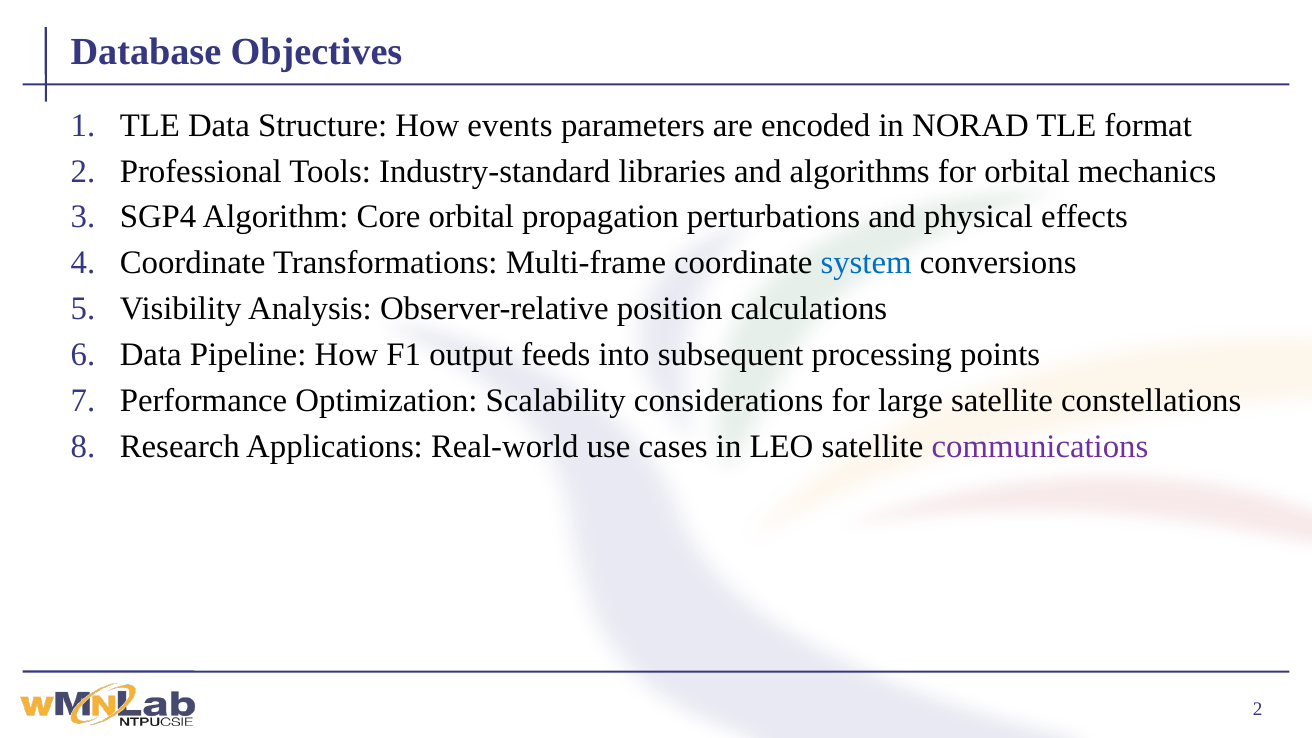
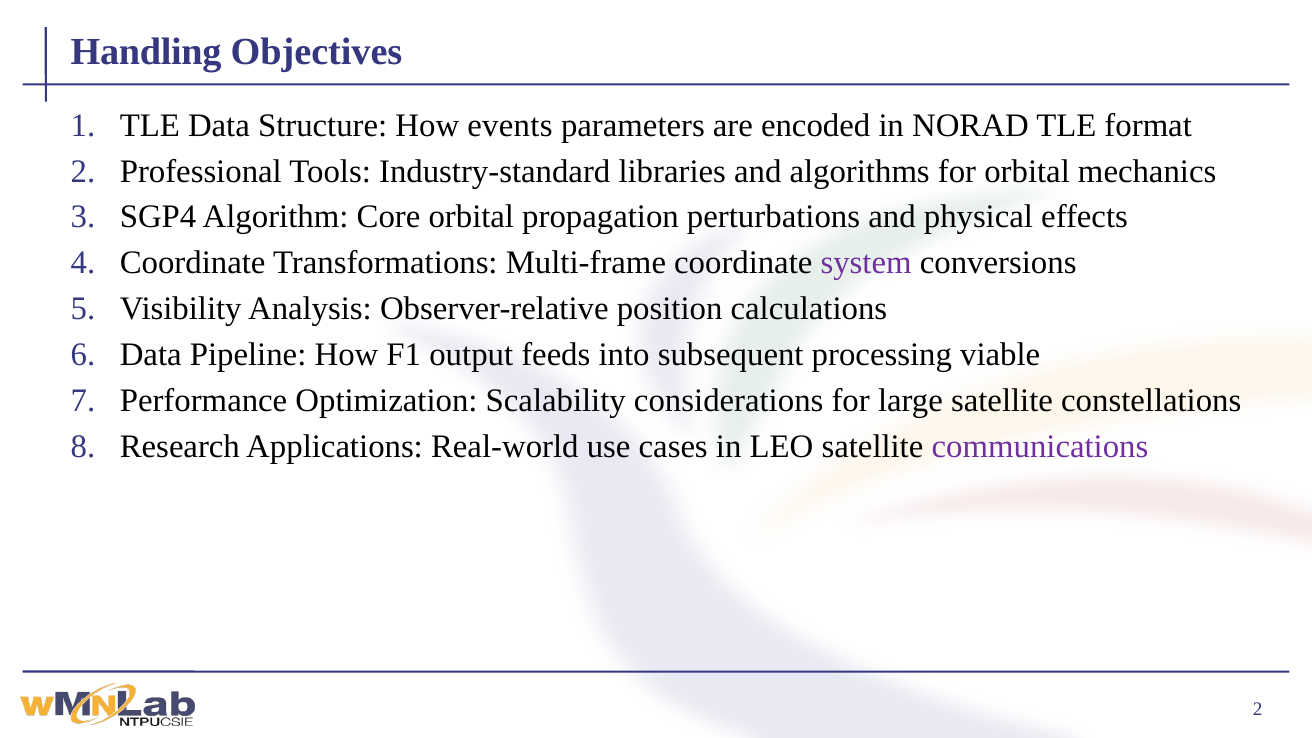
Database: Database -> Handling
system colour: blue -> purple
points: points -> viable
